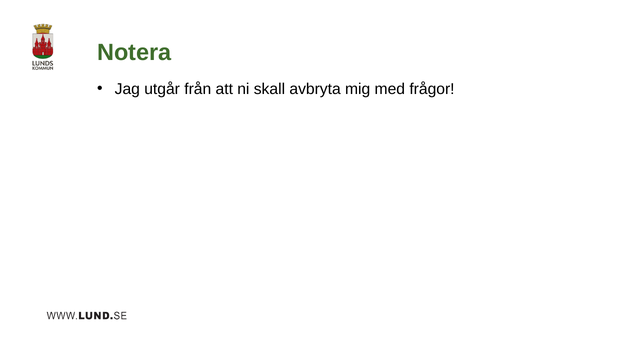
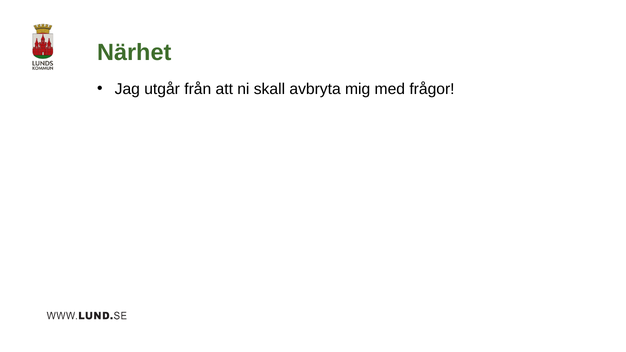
Notera: Notera -> Närhet
